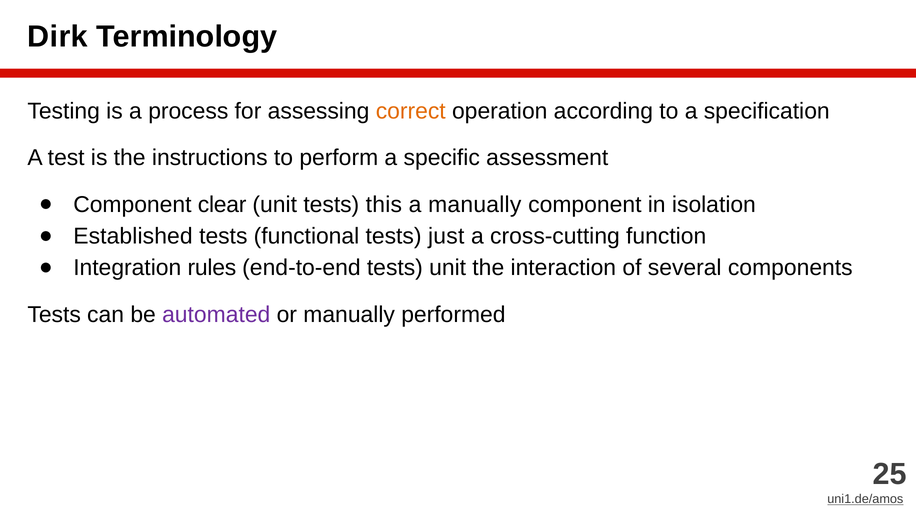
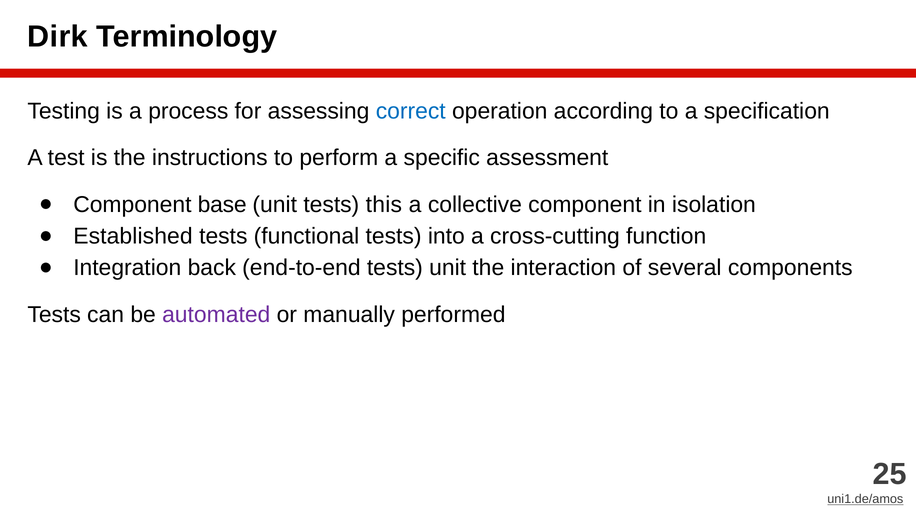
correct colour: orange -> blue
clear: clear -> base
a manually: manually -> collective
just: just -> into
rules: rules -> back
